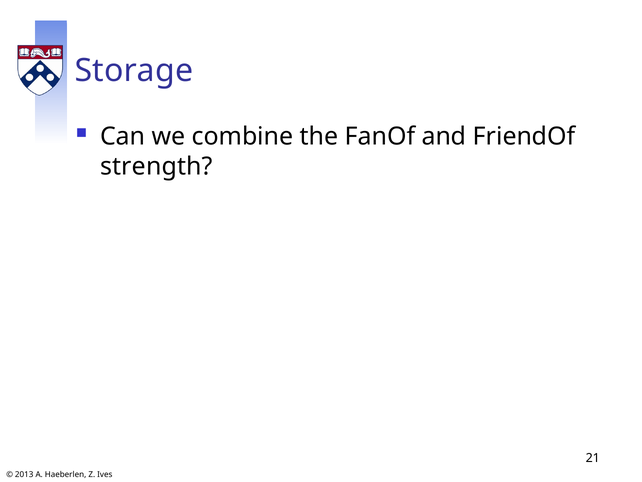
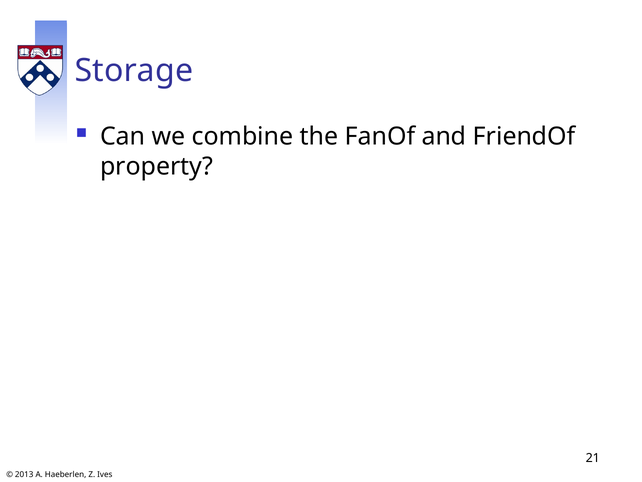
strength: strength -> property
